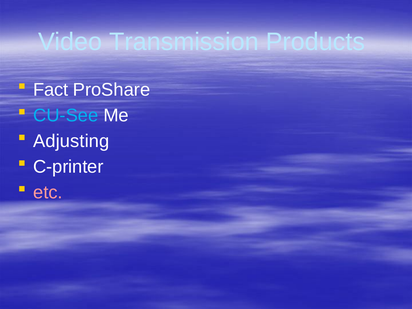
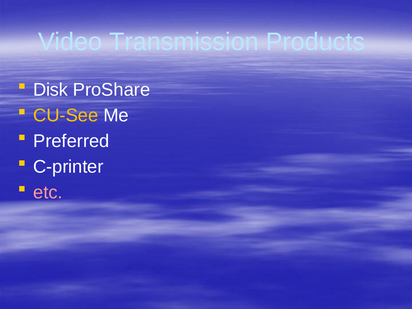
Fact: Fact -> Disk
CU-See colour: light blue -> yellow
Adjusting: Adjusting -> Preferred
